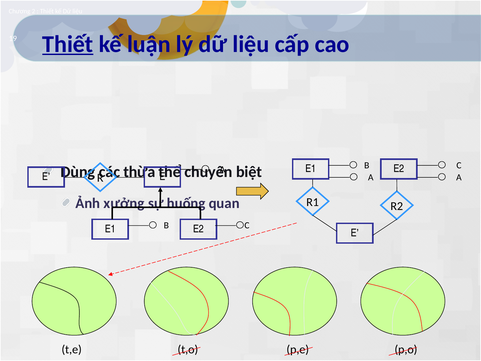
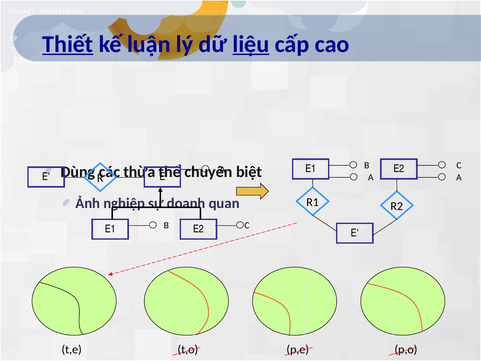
liệu at (251, 44) underline: none -> present
xưởng: xưởng -> nghiệp
huống: huống -> doanh
